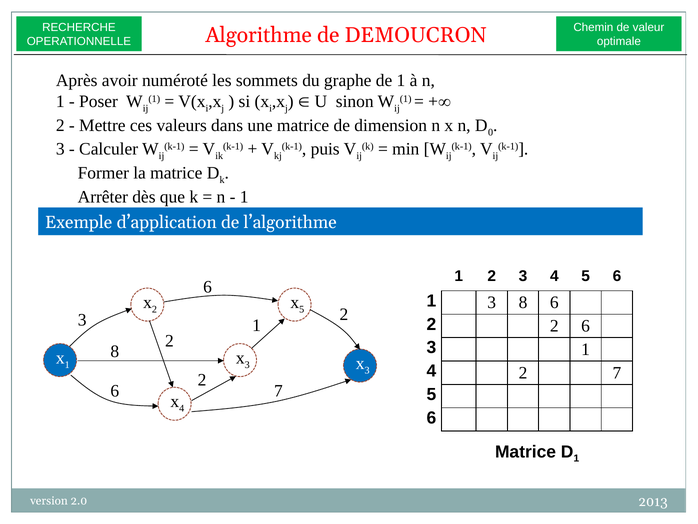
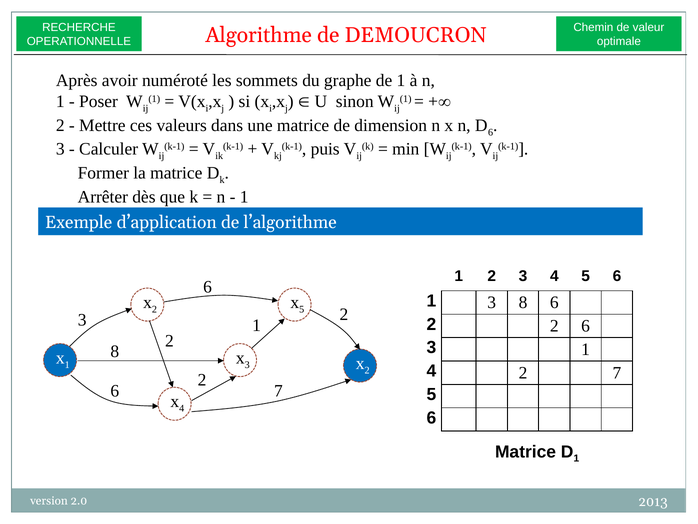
0 at (491, 132): 0 -> 6
3 at (367, 370): 3 -> 2
